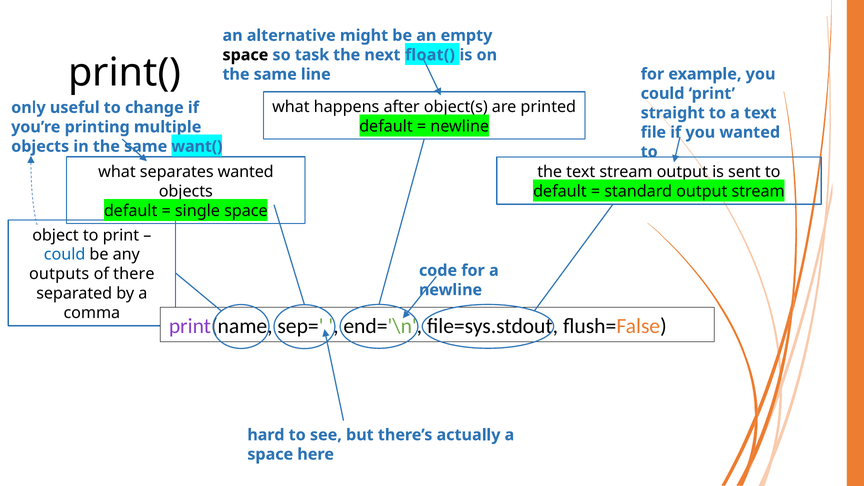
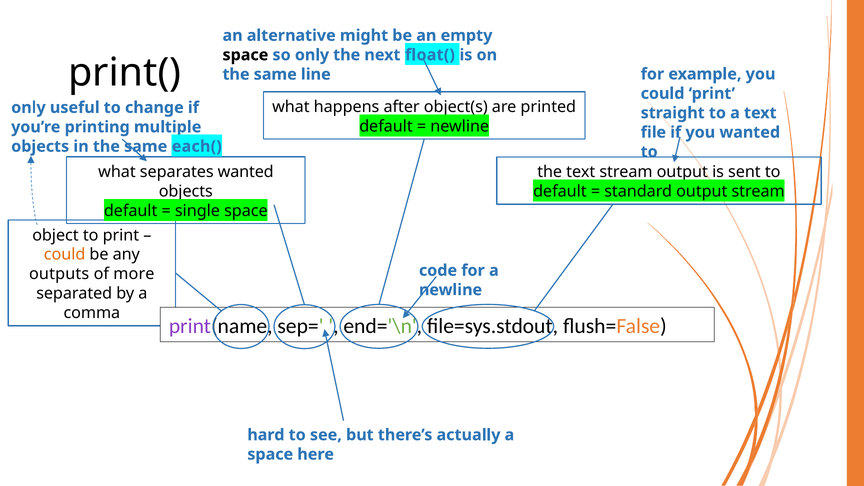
so task: task -> only
want(: want( -> each(
could at (65, 255) colour: blue -> orange
there: there -> more
